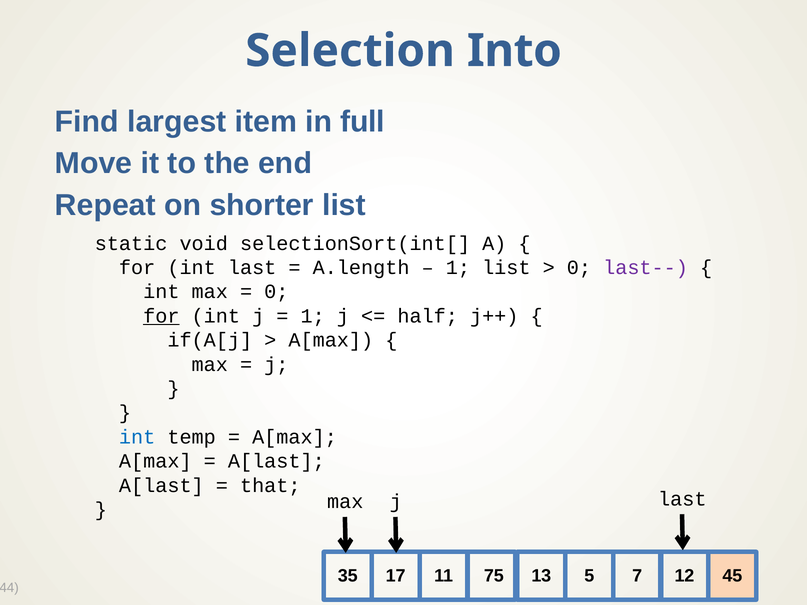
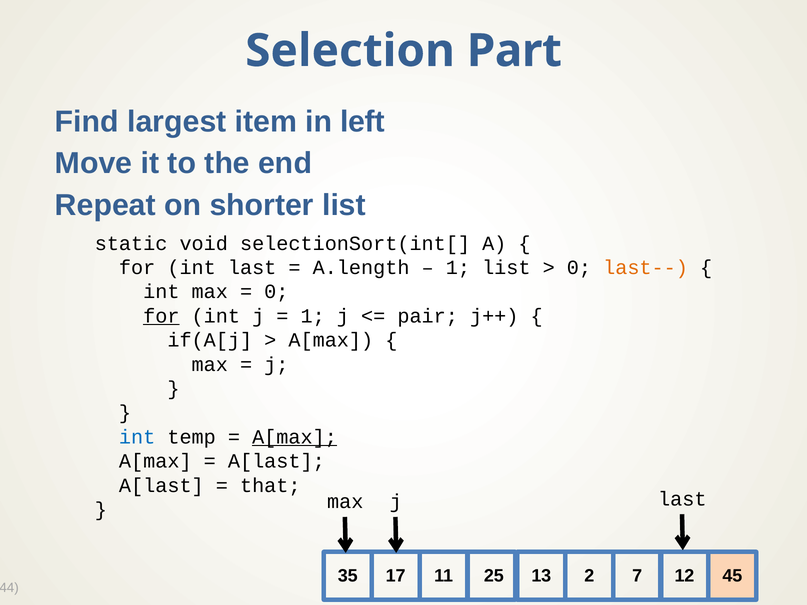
Into: Into -> Part
full: full -> left
last-- colour: purple -> orange
half: half -> pair
A[max at (295, 437) underline: none -> present
75: 75 -> 25
5: 5 -> 2
